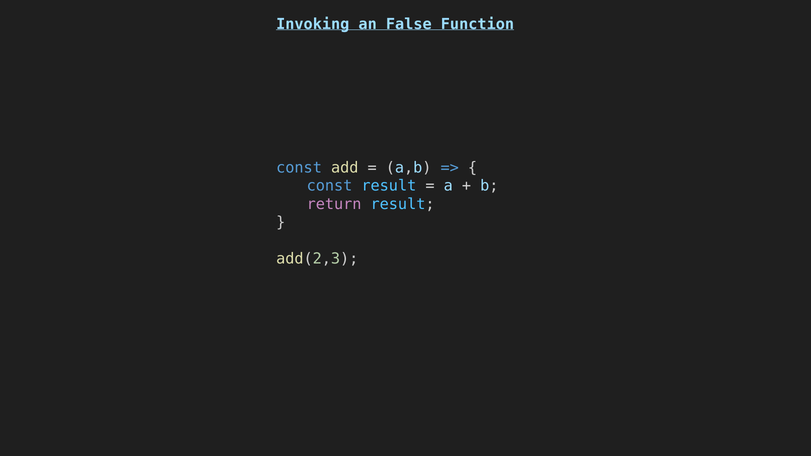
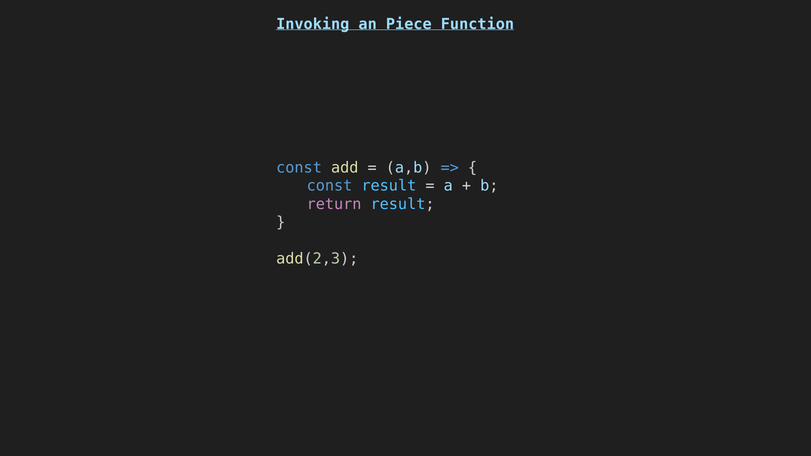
False: False -> Piece
